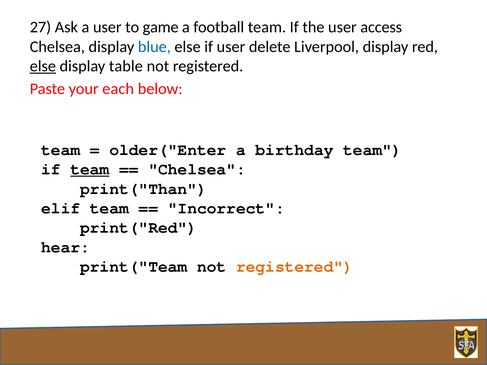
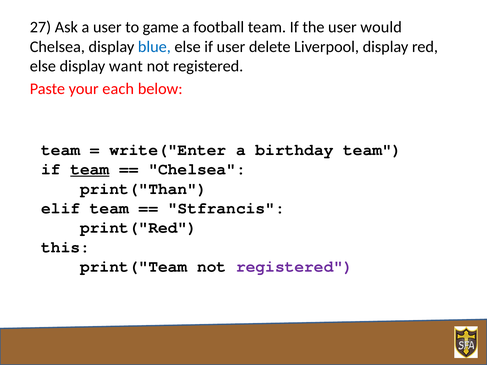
access: access -> would
else at (43, 66) underline: present -> none
table: table -> want
older("Enter: older("Enter -> write("Enter
Incorrect: Incorrect -> Stfrancis
hear: hear -> this
registered at (295, 267) colour: orange -> purple
